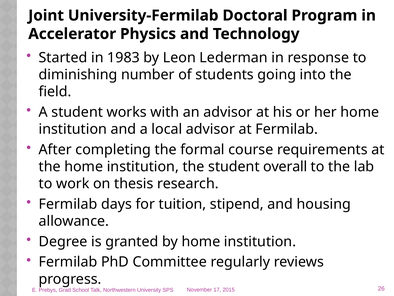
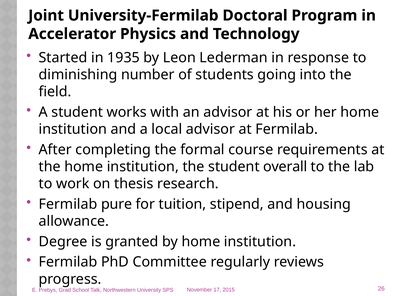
1983: 1983 -> 1935
days: days -> pure
